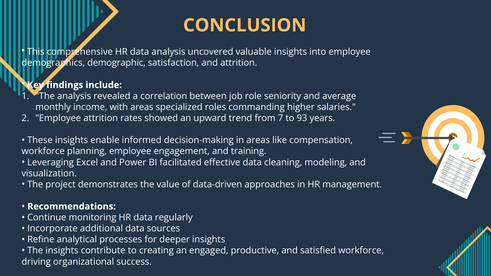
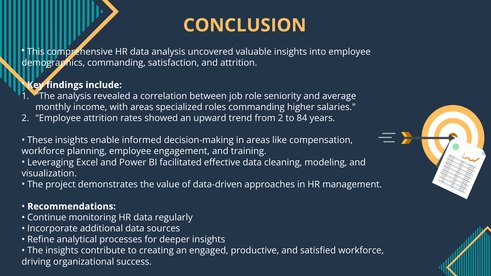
demographics demographic: demographic -> commanding
from 7: 7 -> 2
93: 93 -> 84
